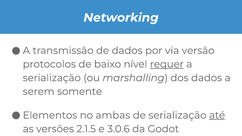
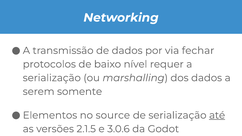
versão: versão -> fechar
requer underline: present -> none
ambas: ambas -> source
